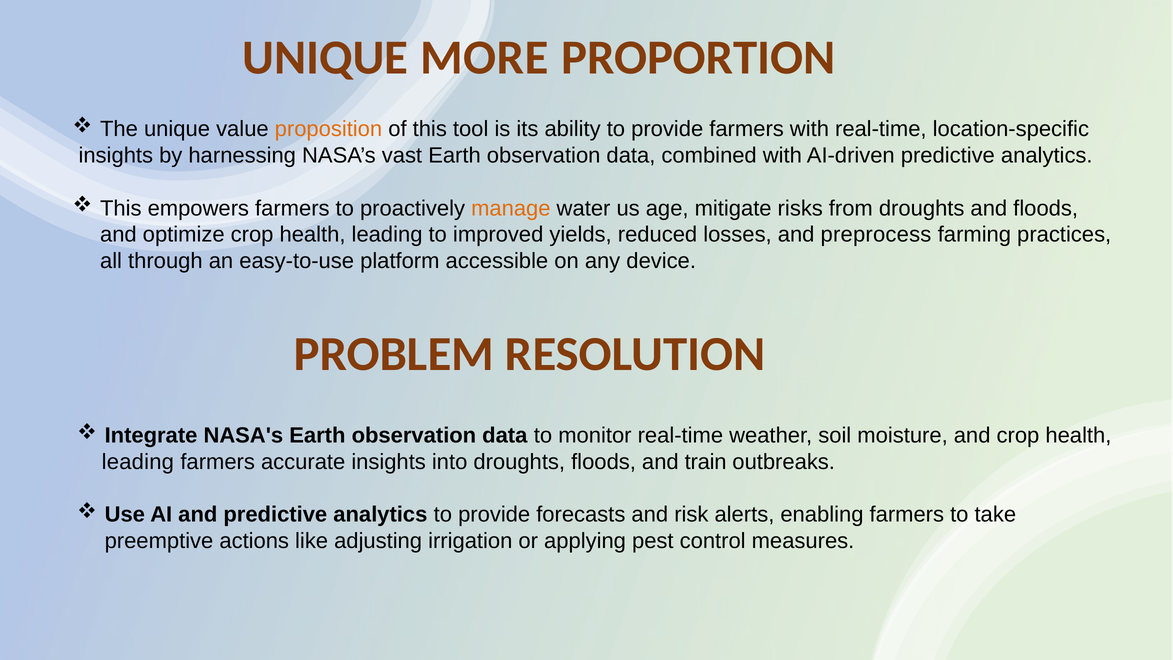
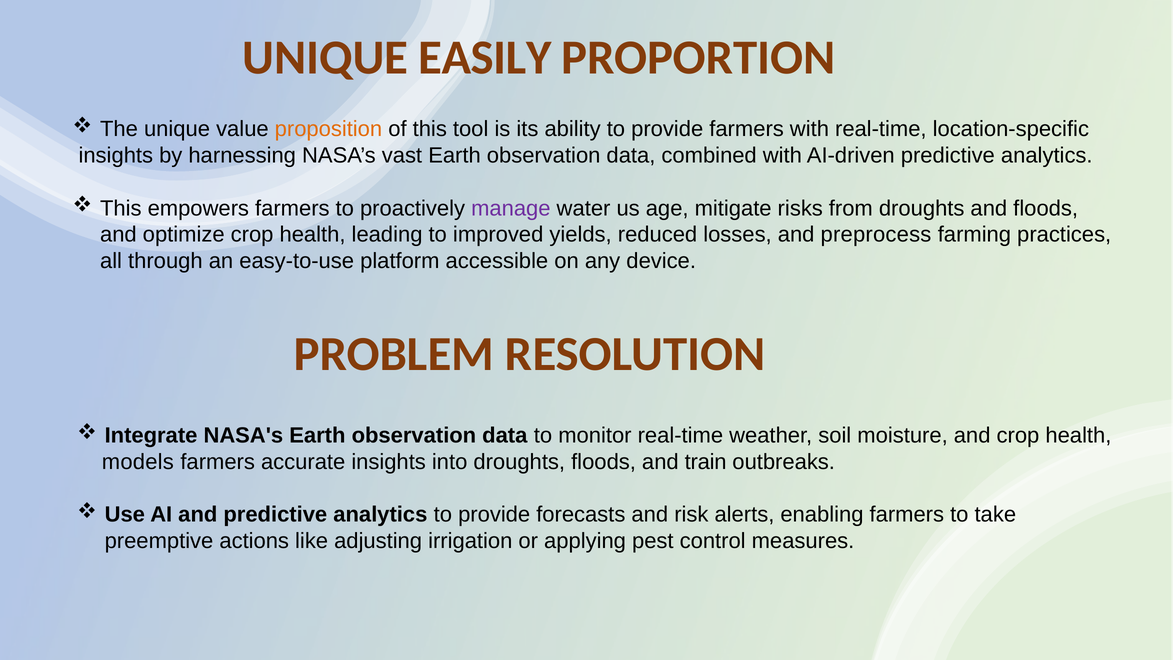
MORE: MORE -> EASILY
manage colour: orange -> purple
leading at (138, 462): leading -> models
